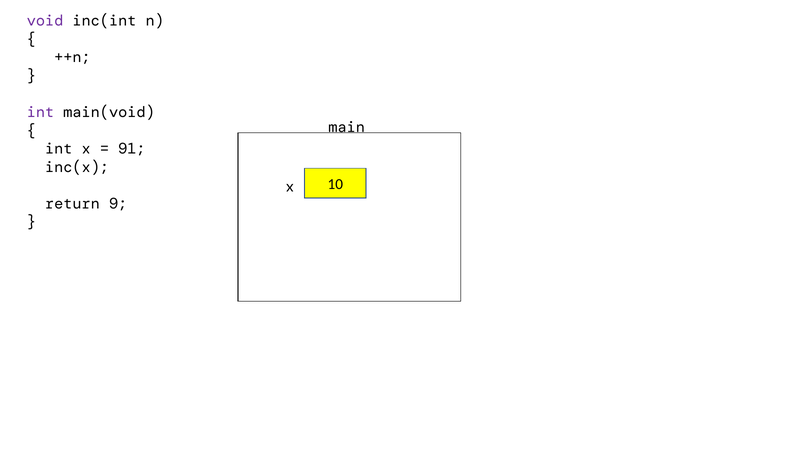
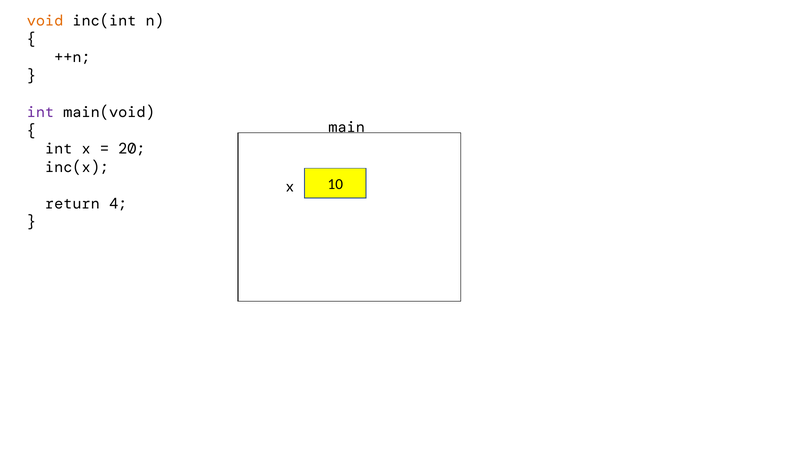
void colour: purple -> orange
91: 91 -> 20
9: 9 -> 4
